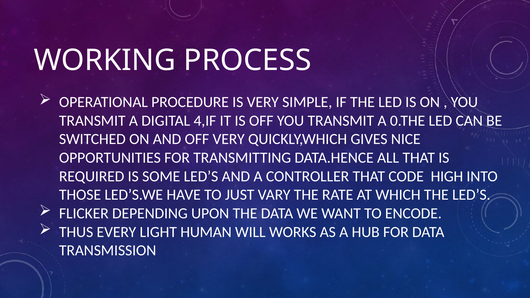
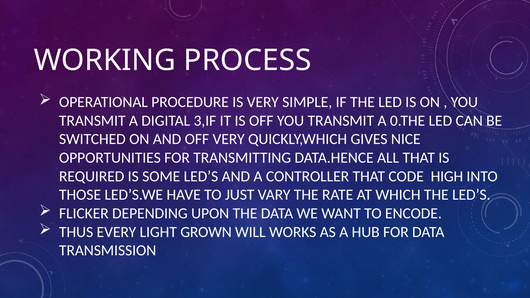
4,IF: 4,IF -> 3,IF
HUMAN: HUMAN -> GROWN
